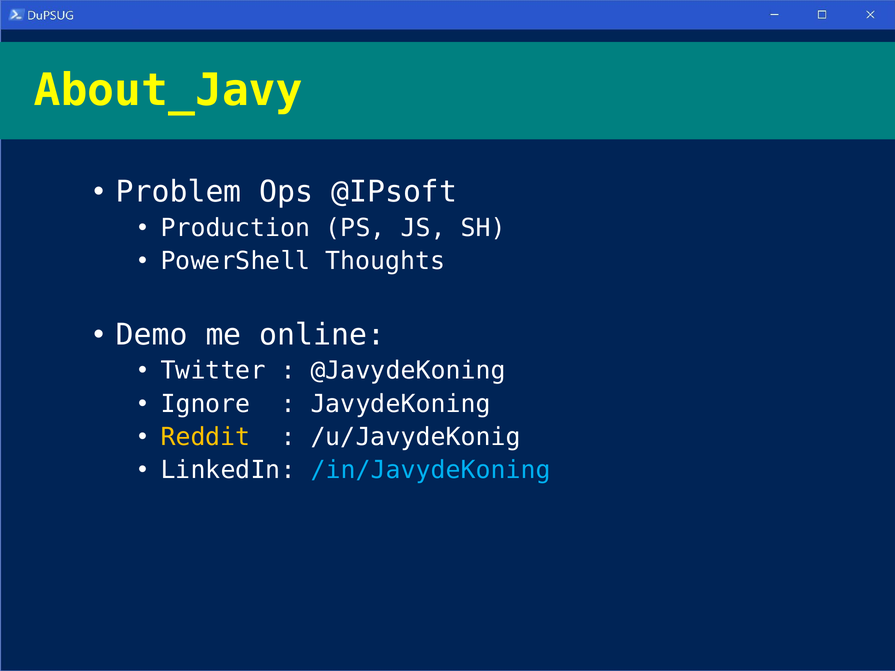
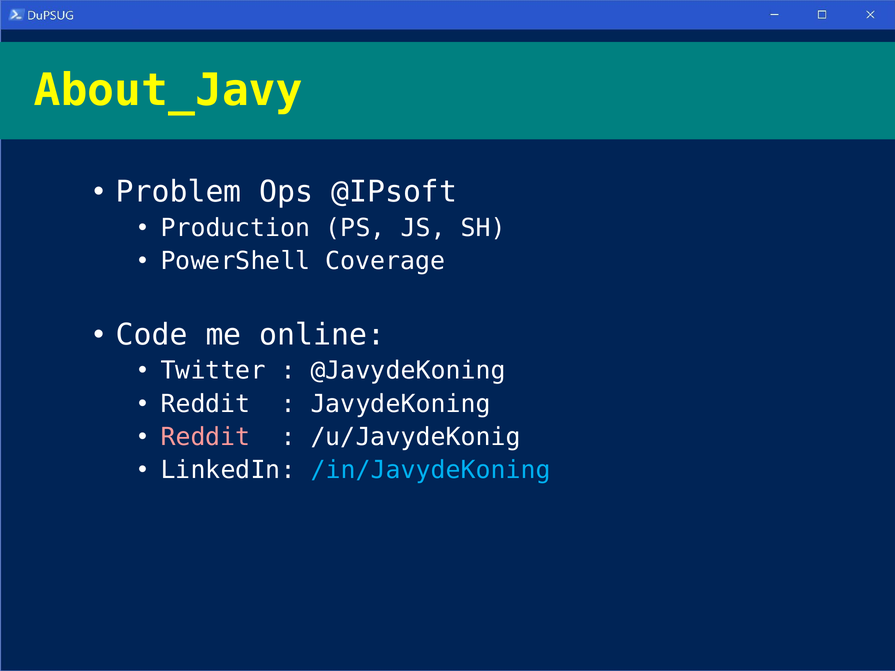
Thoughts: Thoughts -> Coverage
Demo: Demo -> Code
Ignore at (205, 404): Ignore -> Reddit
Reddit at (205, 437) colour: yellow -> pink
